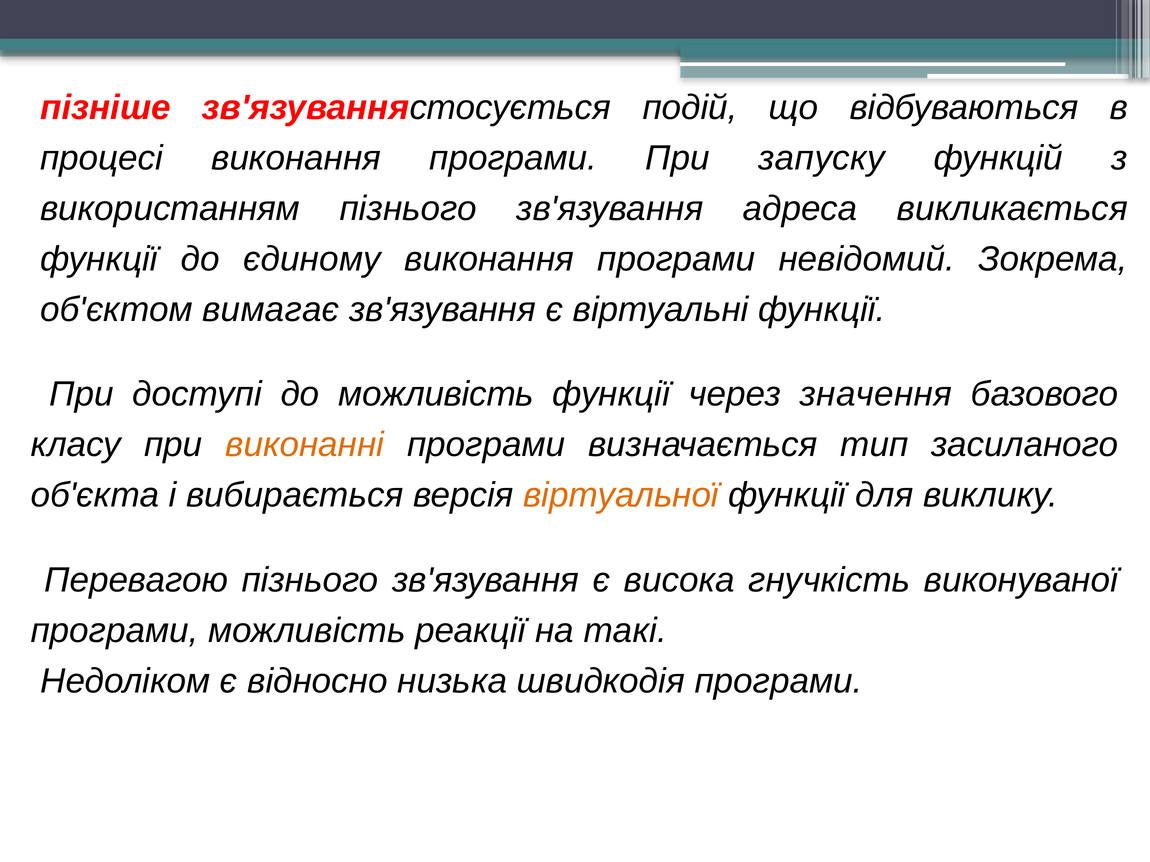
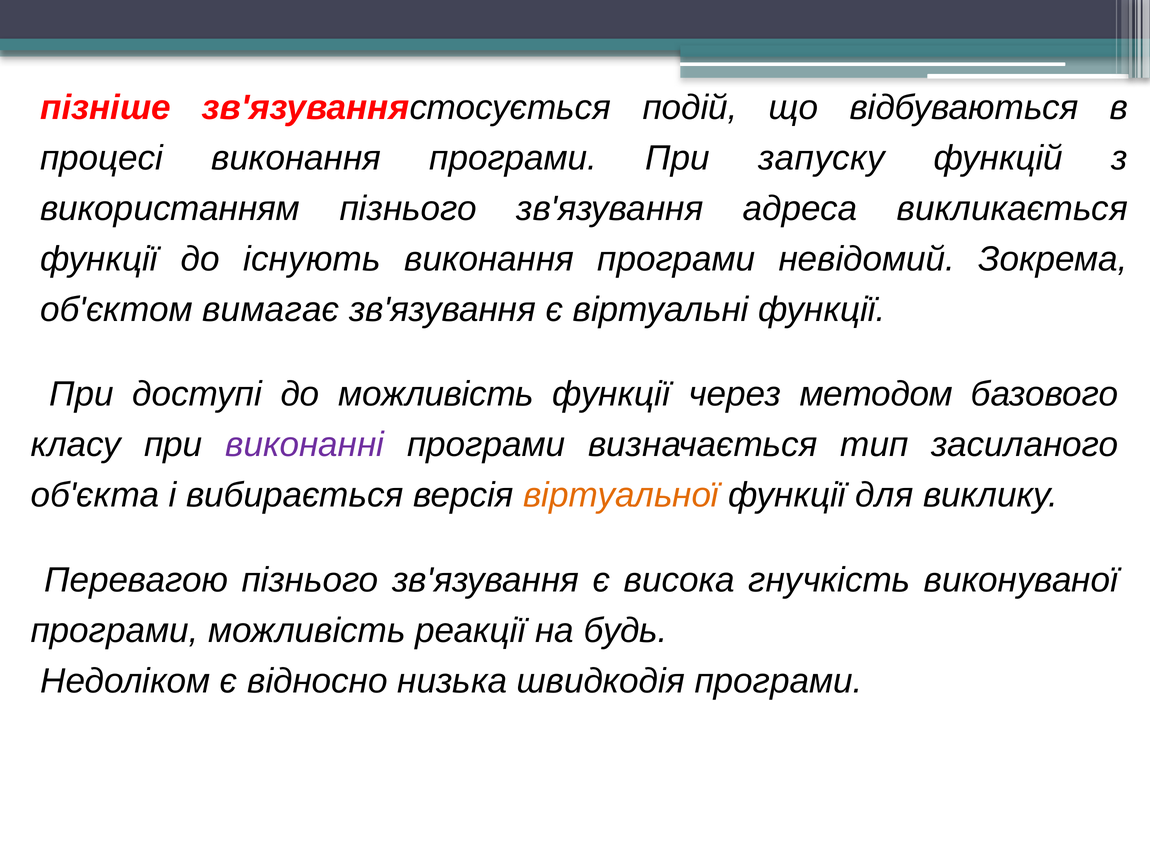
єдиному: єдиному -> існують
значення: значення -> методом
виконанні colour: orange -> purple
такі: такі -> будь
